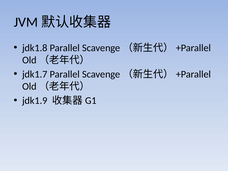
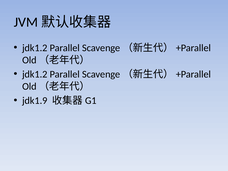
jdk1.8 at (35, 48): jdk1.8 -> jdk1.2
jdk1.7 at (35, 74): jdk1.7 -> jdk1.2
